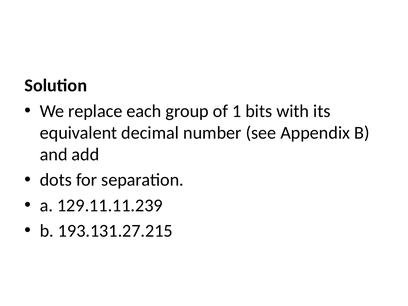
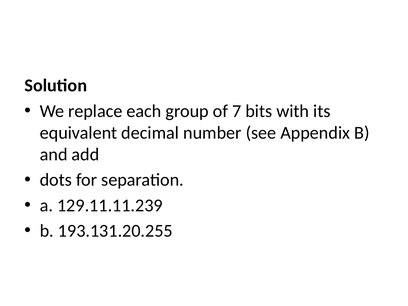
1: 1 -> 7
193.131.27.215: 193.131.27.215 -> 193.131.20.255
